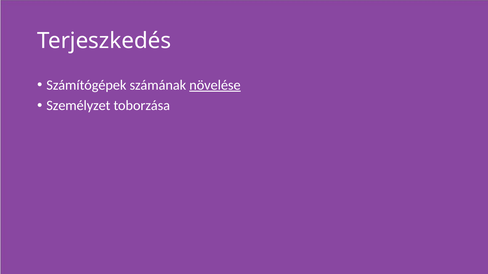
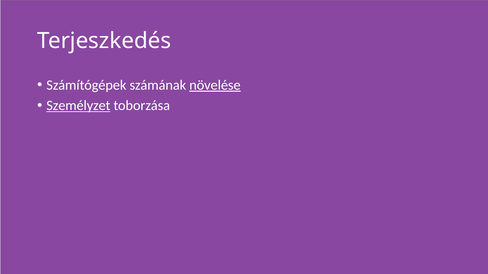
Személyzet underline: none -> present
